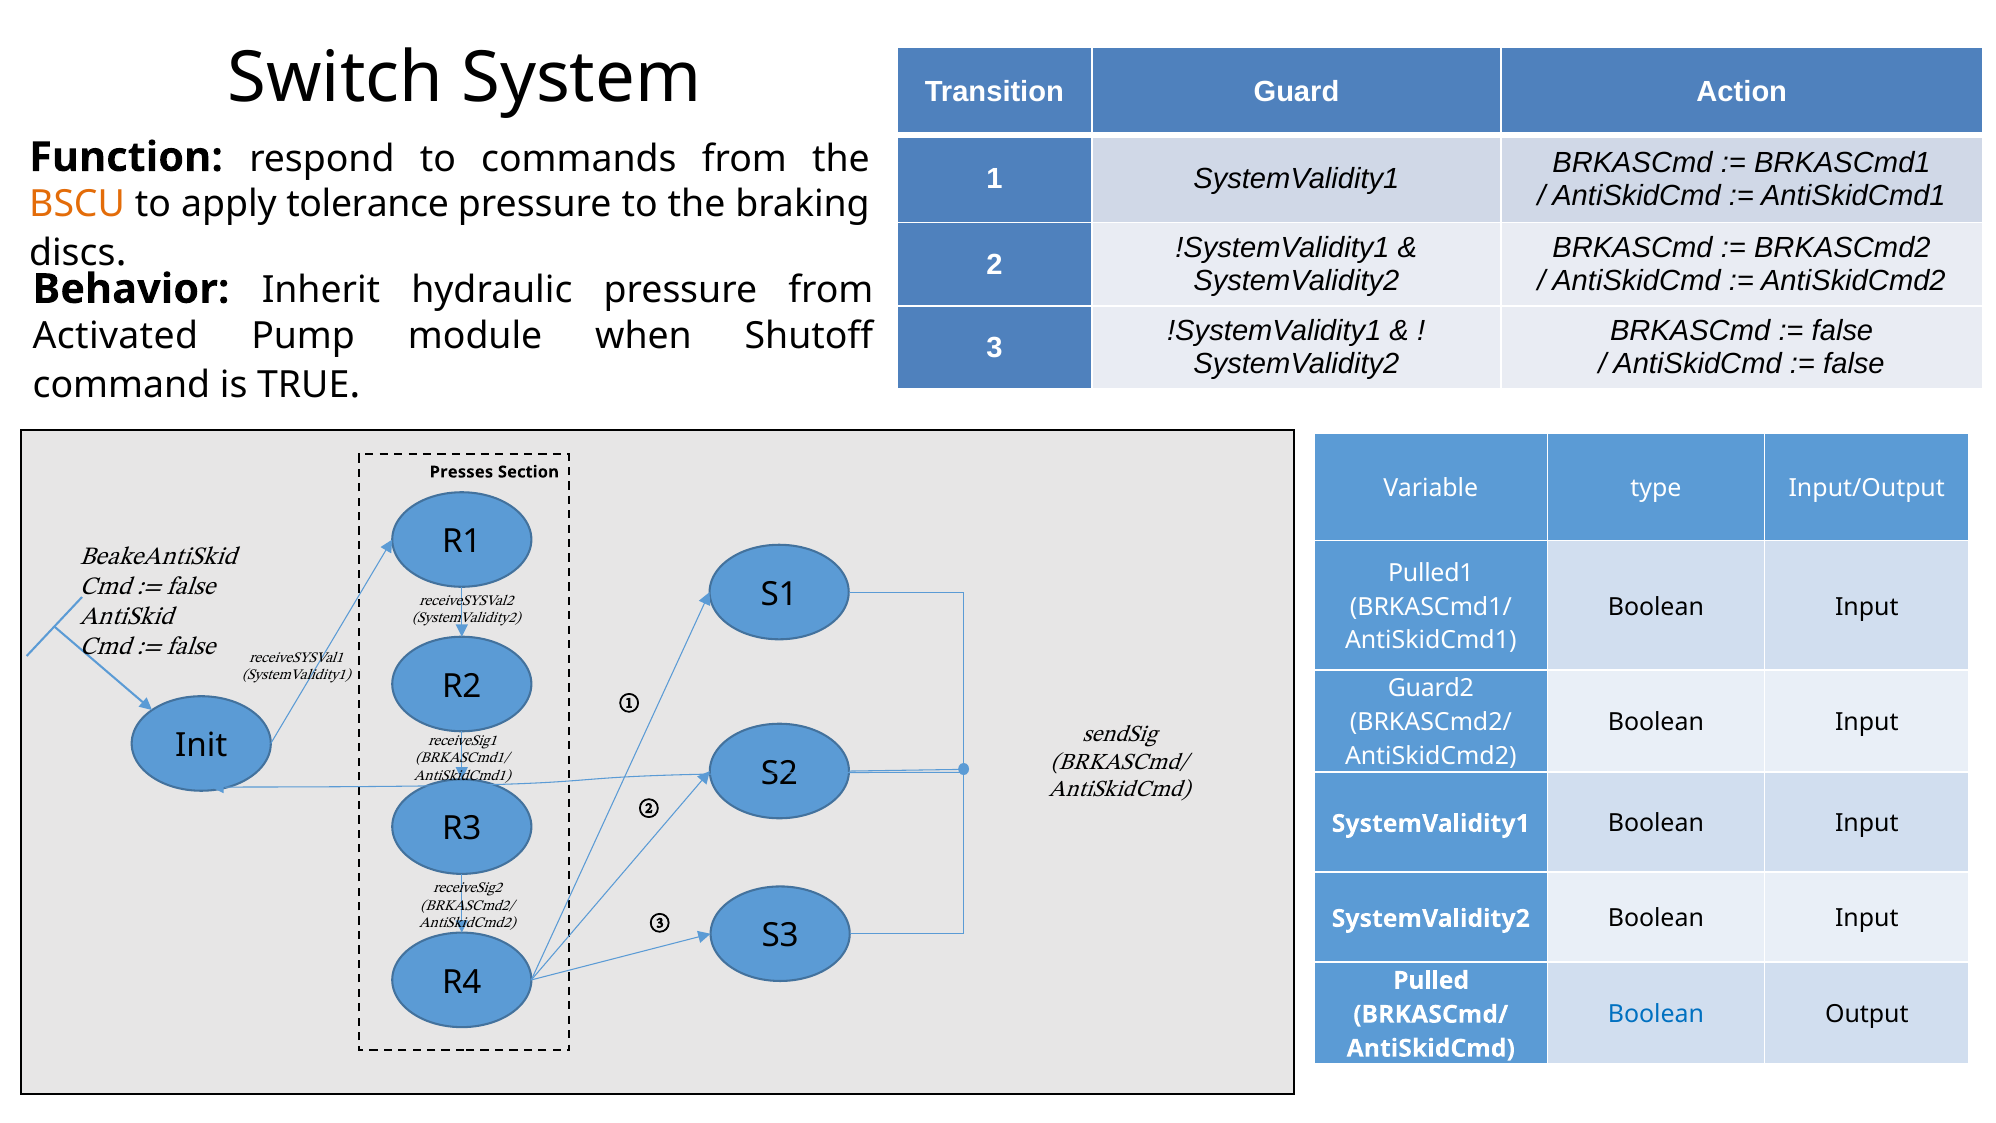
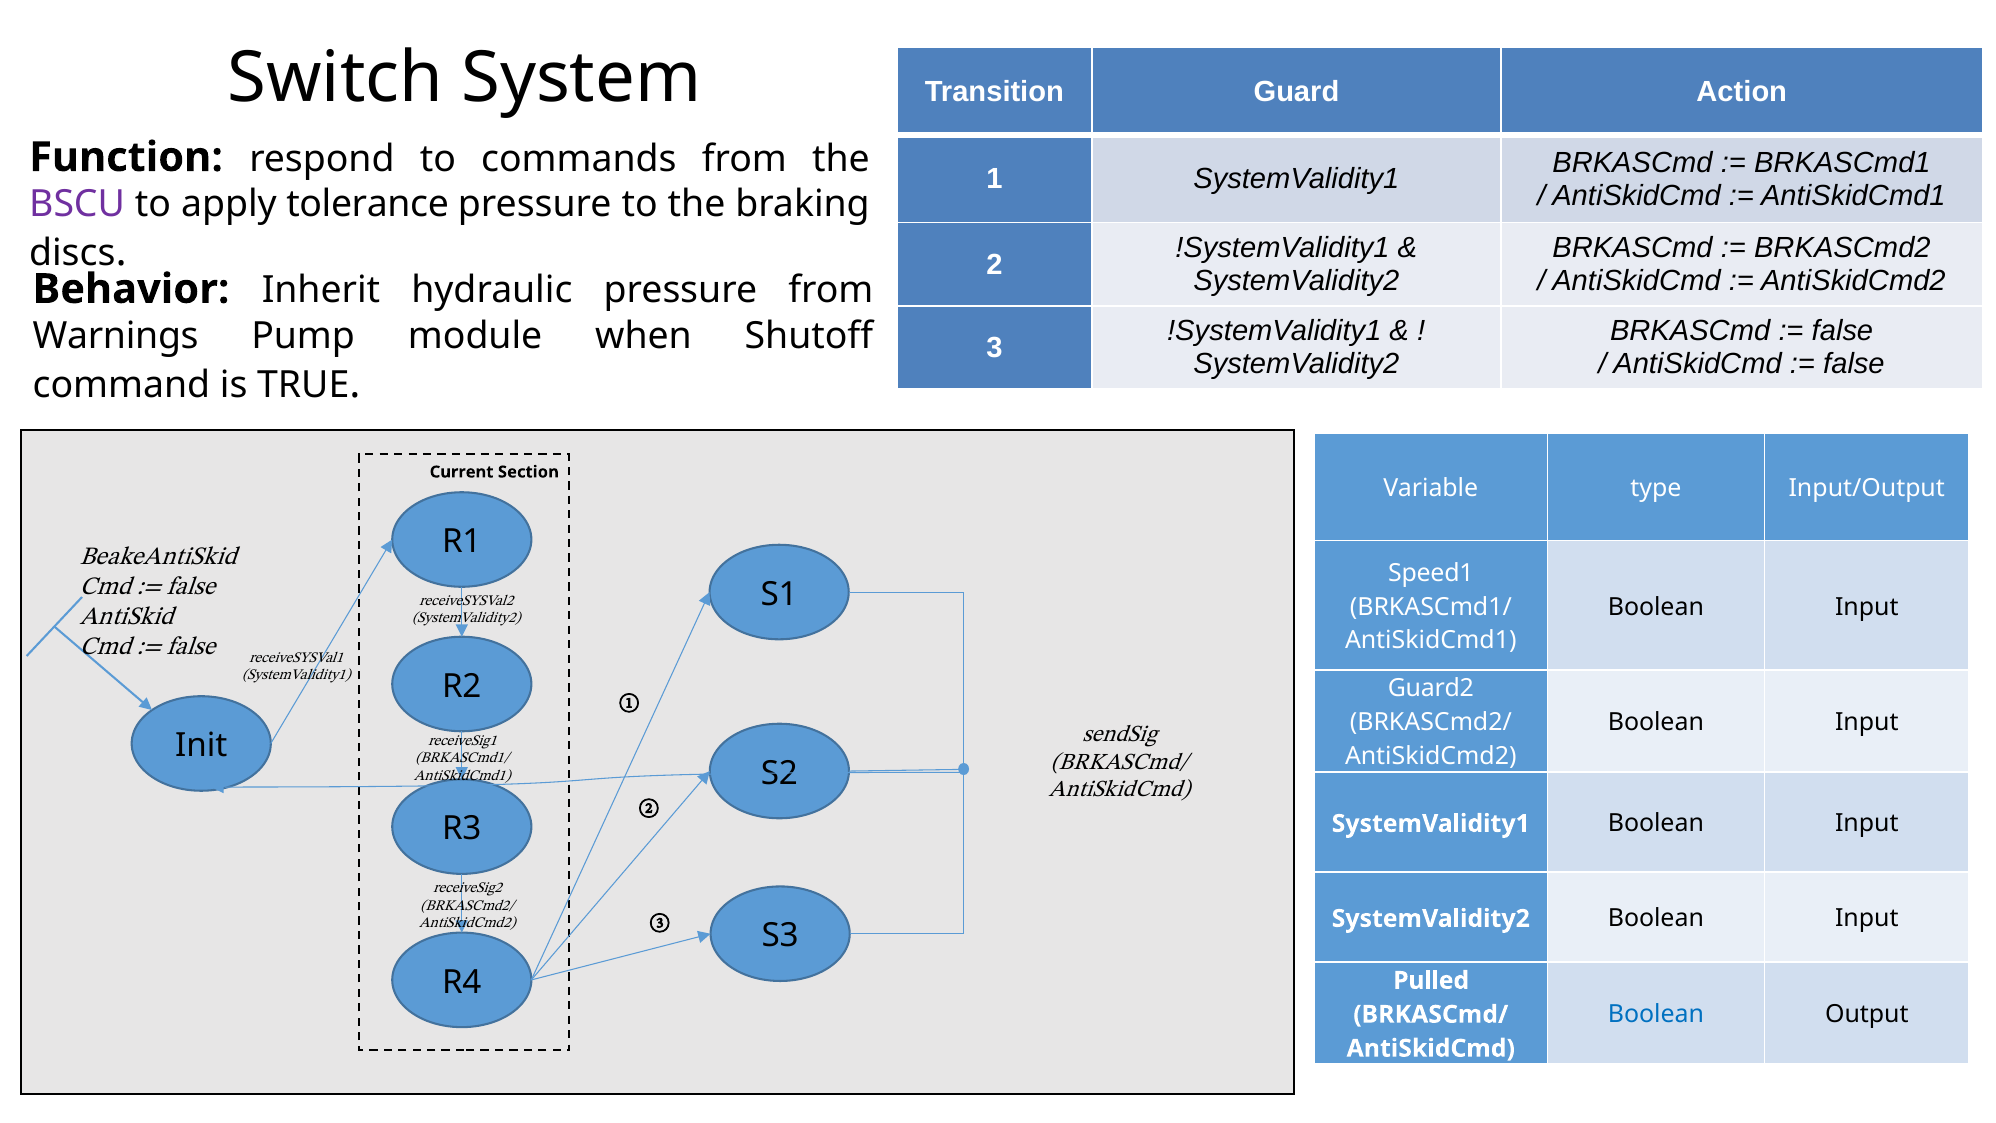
BSCU colour: orange -> purple
Activated: Activated -> Warnings
Presses: Presses -> Current
Pulled1: Pulled1 -> Speed1
